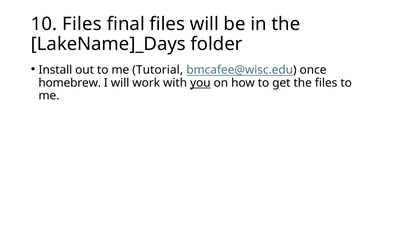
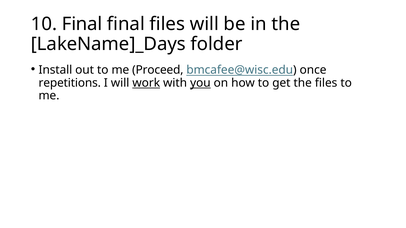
10 Files: Files -> Final
Tutorial: Tutorial -> Proceed
homebrew: homebrew -> repetitions
work underline: none -> present
